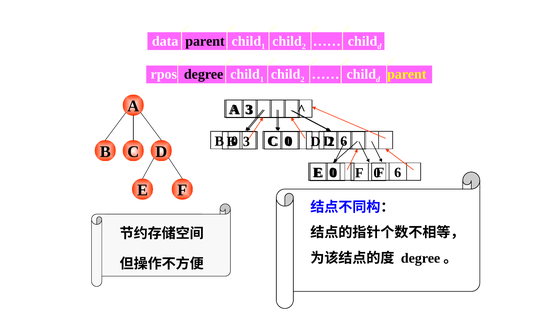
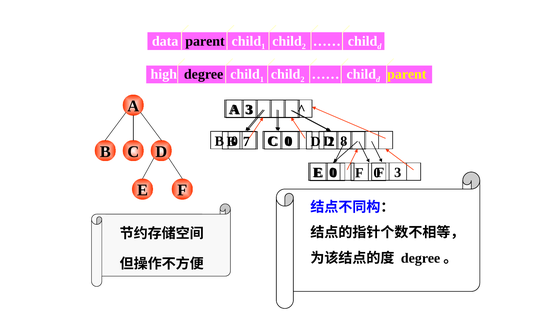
rpos: rpos -> high
6 at (344, 141): 6 -> 8
3 at (246, 141): 3 -> 7
6 at (398, 173): 6 -> 3
